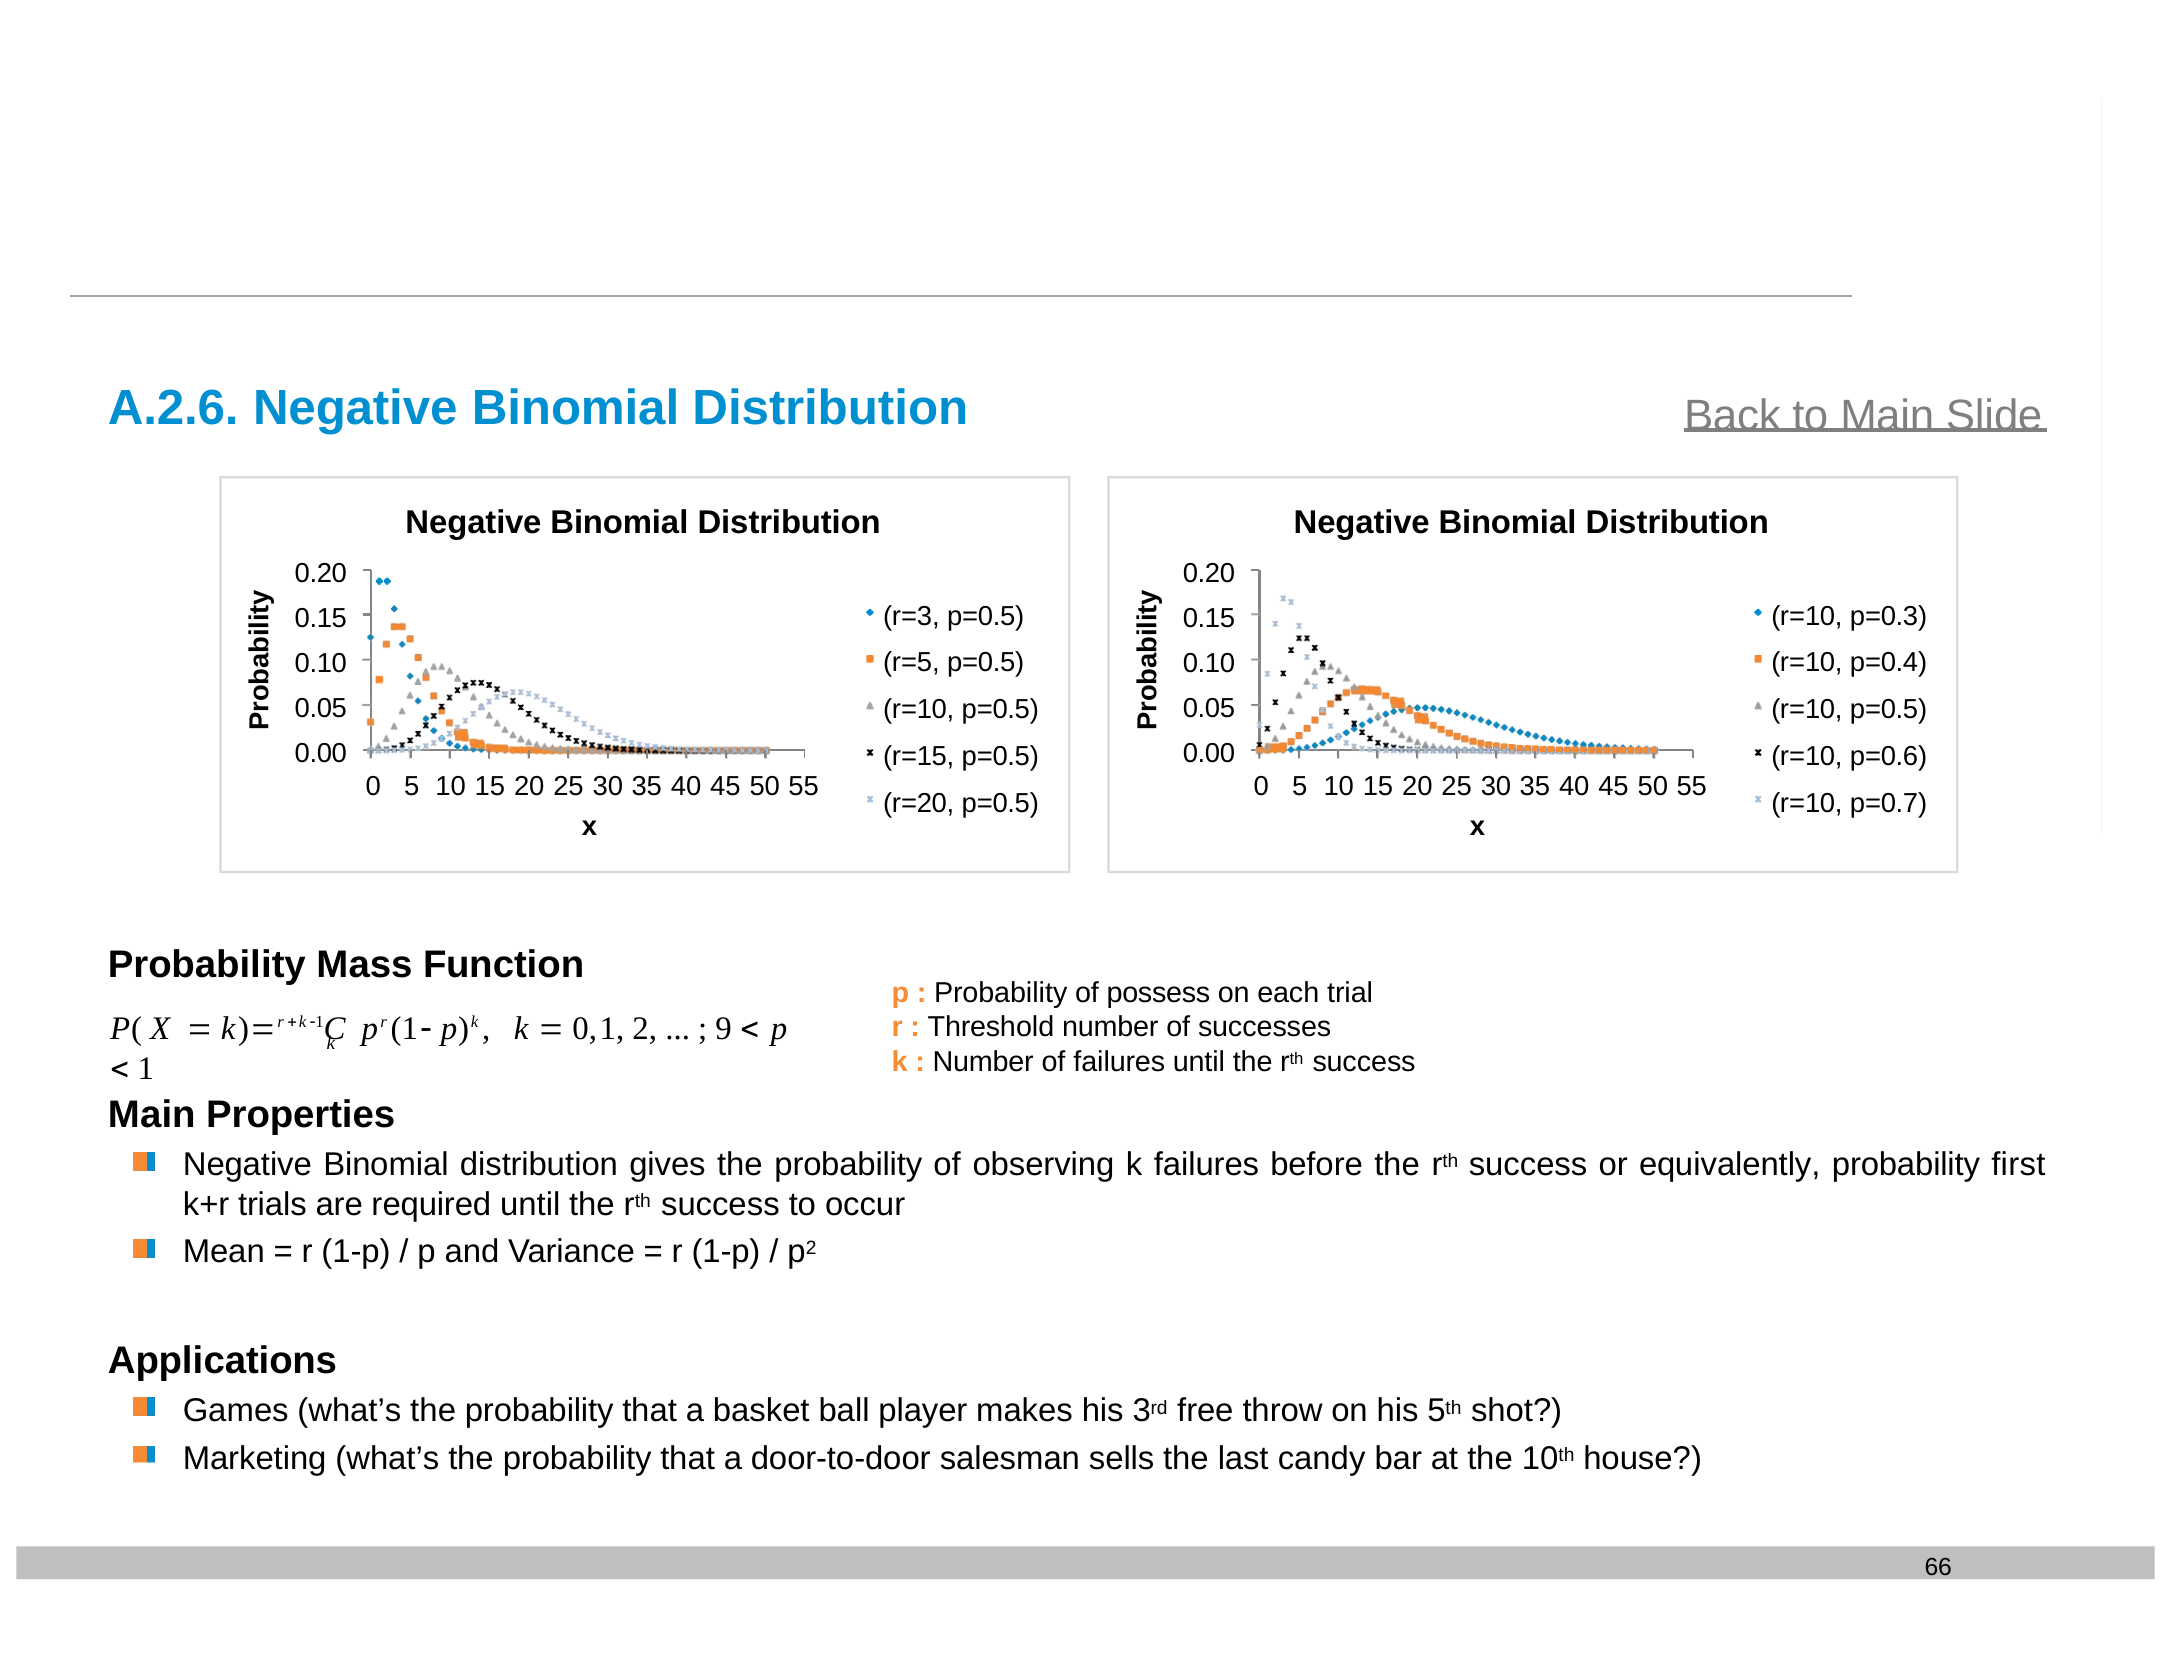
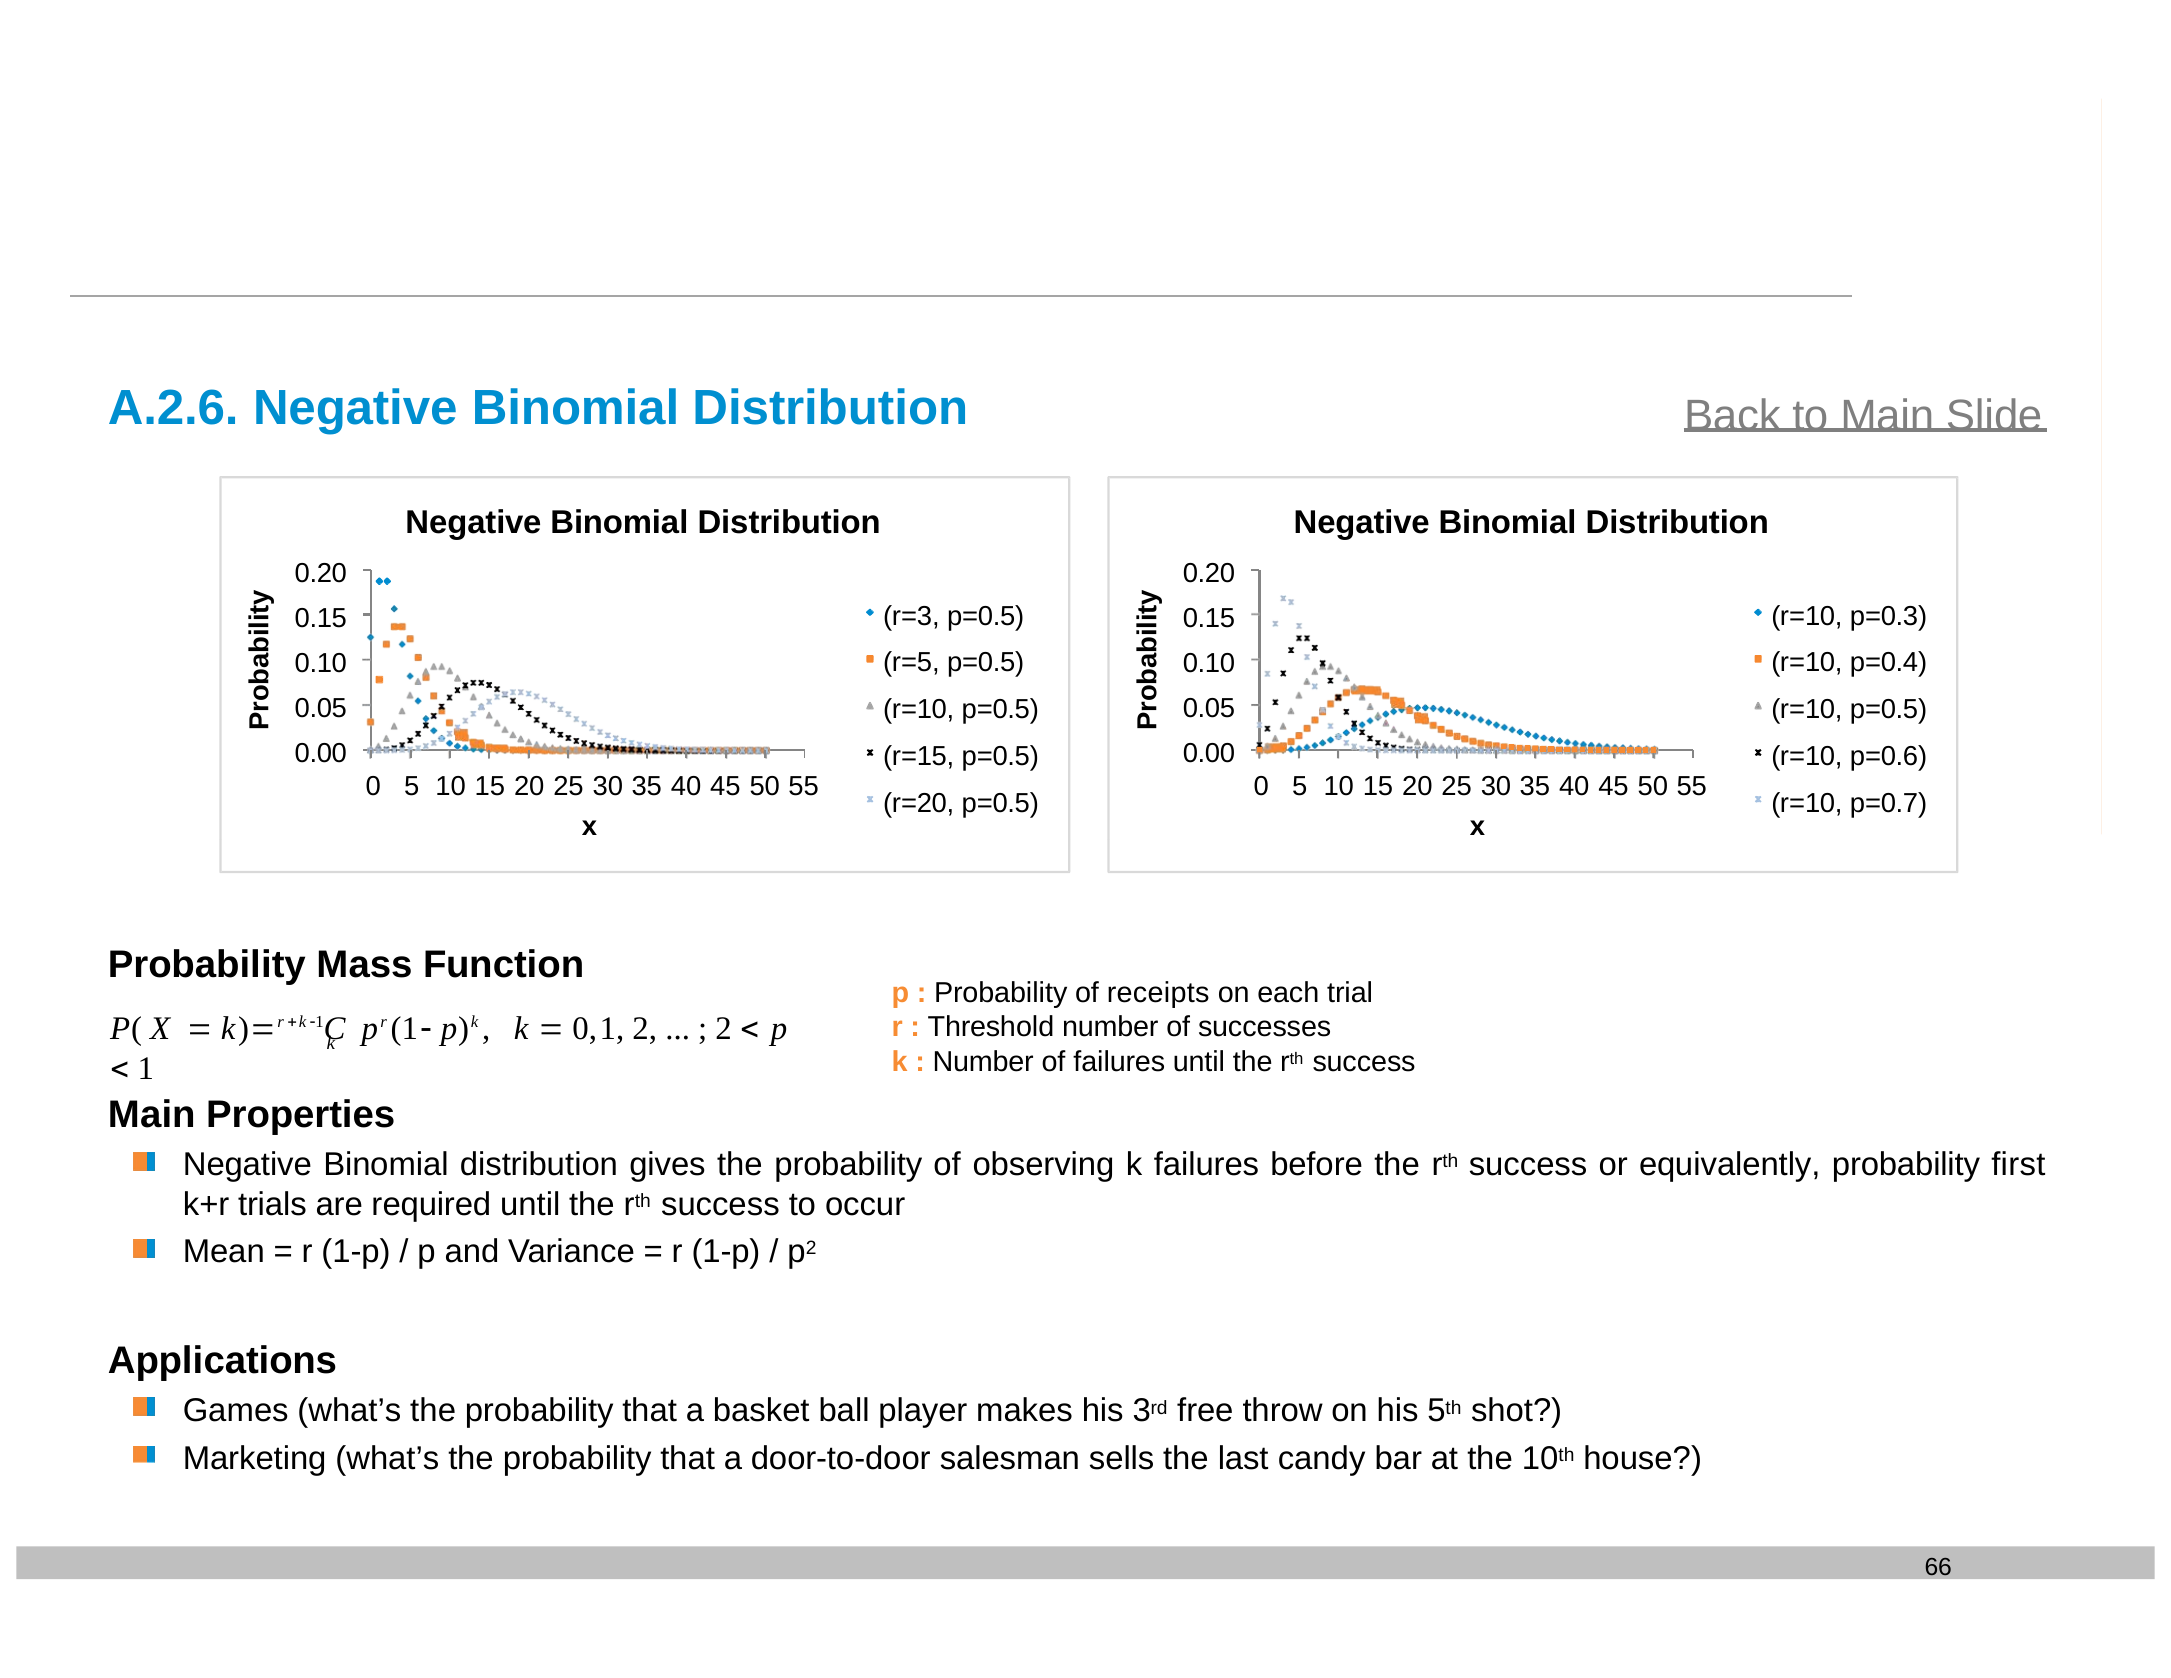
possess: possess -> receipts
9 at (724, 1029): 9 -> 2
